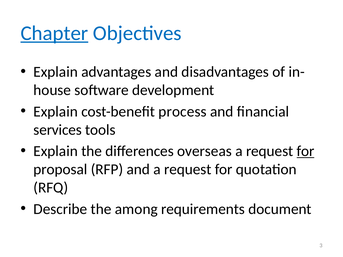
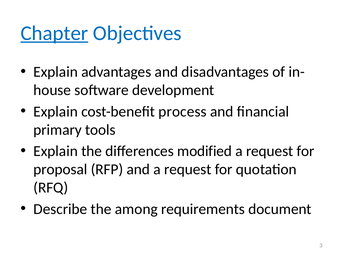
services: services -> primary
overseas: overseas -> modified
for at (306, 151) underline: present -> none
